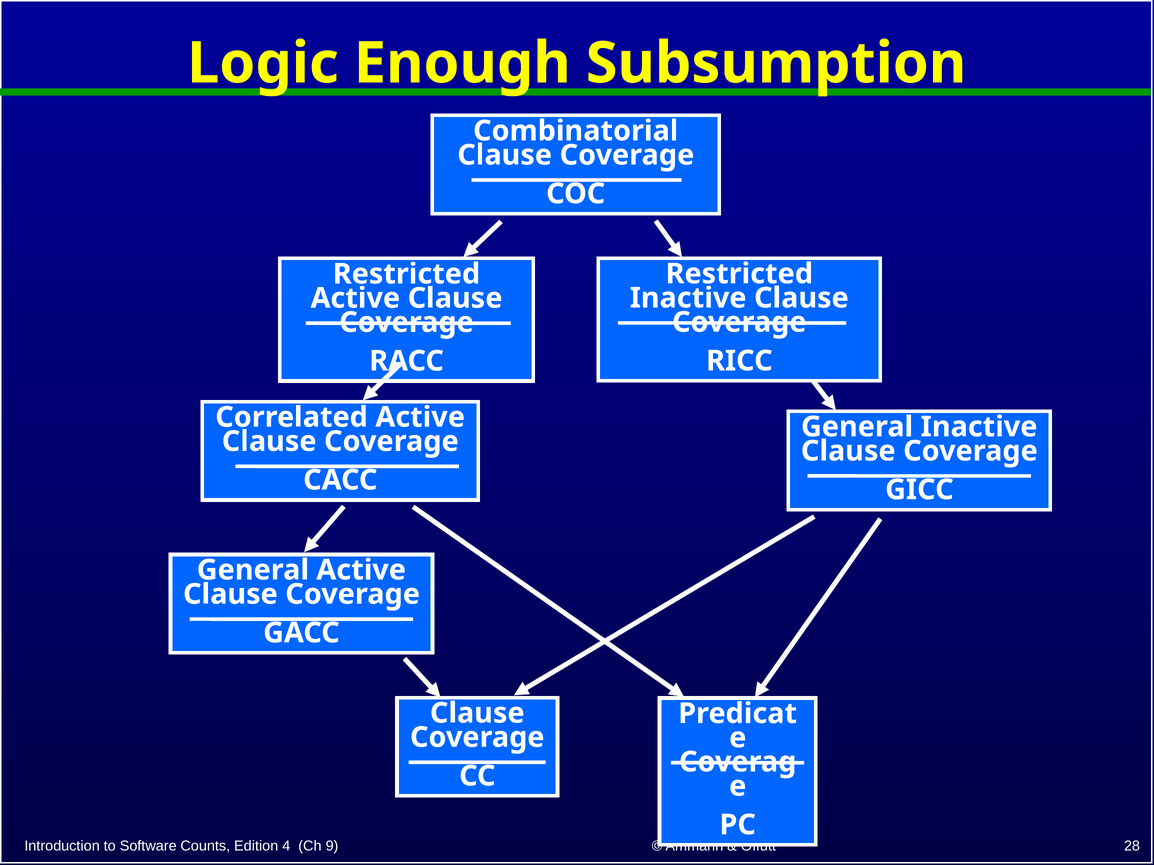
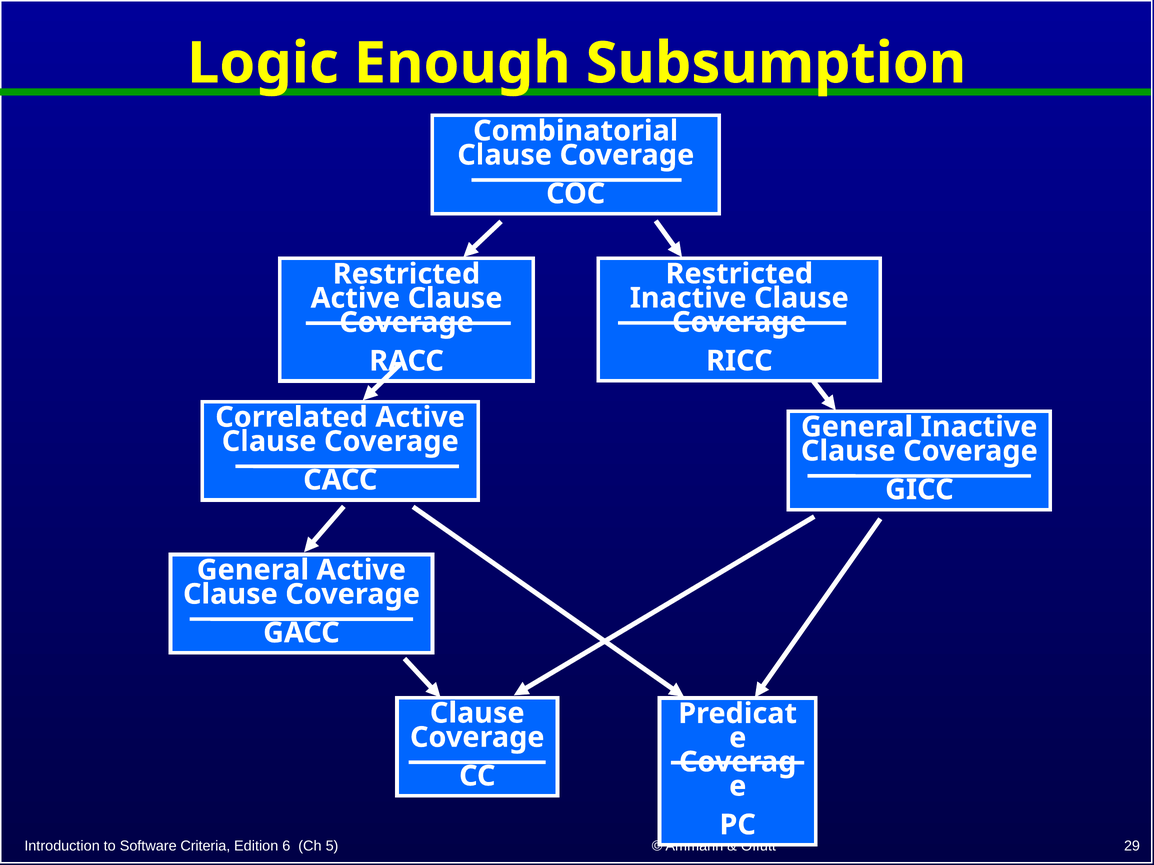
Counts: Counts -> Criteria
4: 4 -> 6
9: 9 -> 5
28: 28 -> 29
